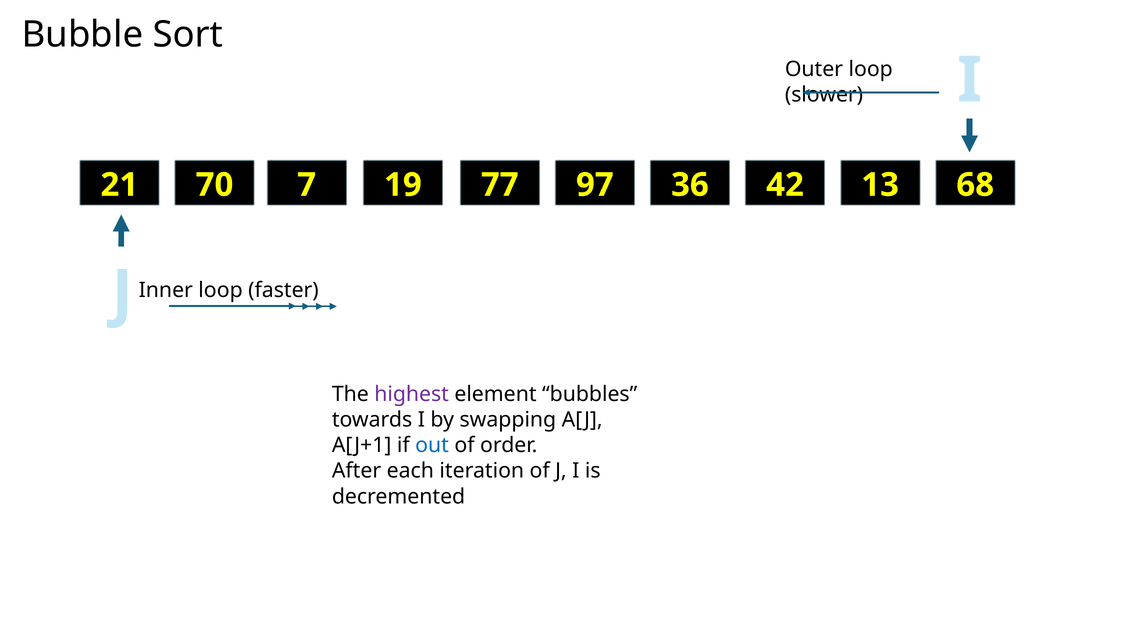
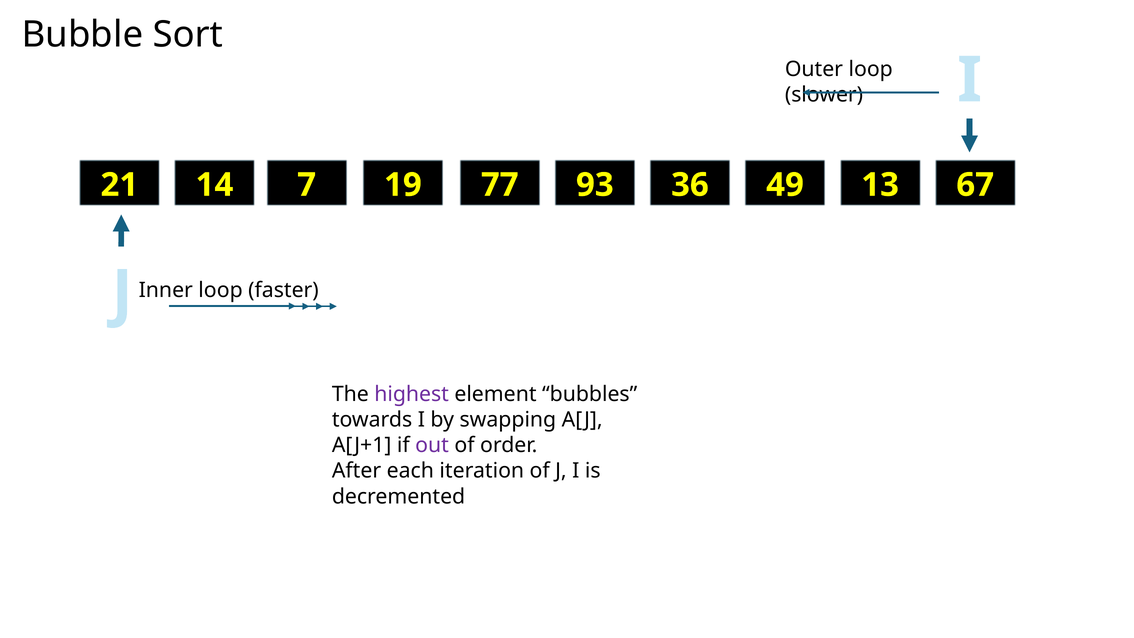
70: 70 -> 14
97: 97 -> 93
42: 42 -> 49
68: 68 -> 67
out colour: blue -> purple
